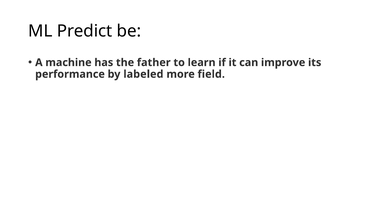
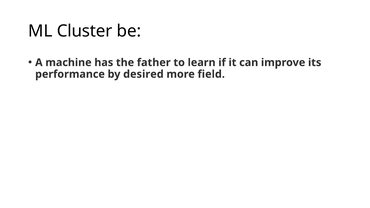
Predict: Predict -> Cluster
labeled: labeled -> desired
